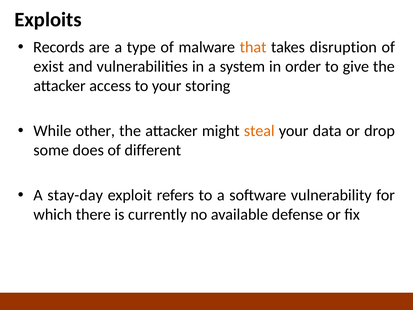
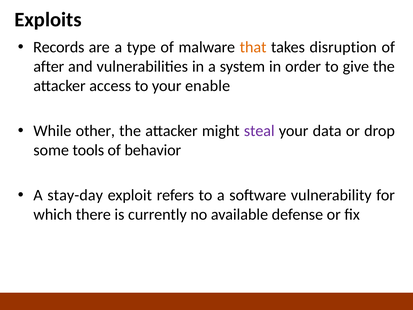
exist: exist -> after
storing: storing -> enable
steal colour: orange -> purple
does: does -> tools
different: different -> behavior
